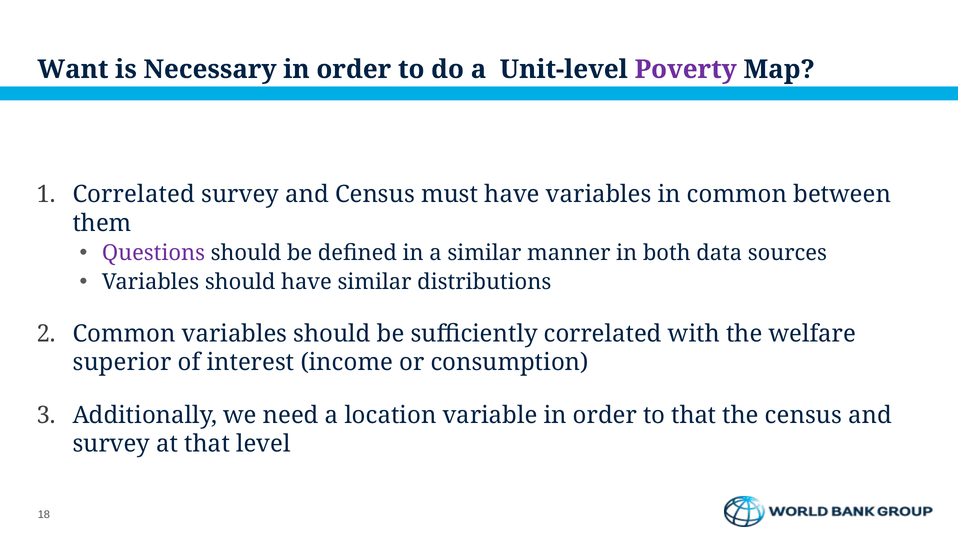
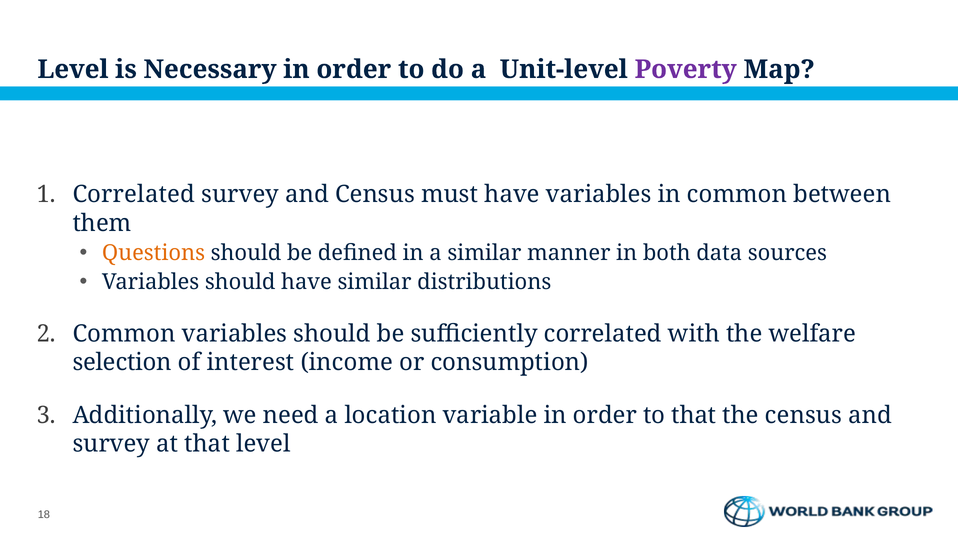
Want at (73, 69): Want -> Level
Questions colour: purple -> orange
superior: superior -> selection
